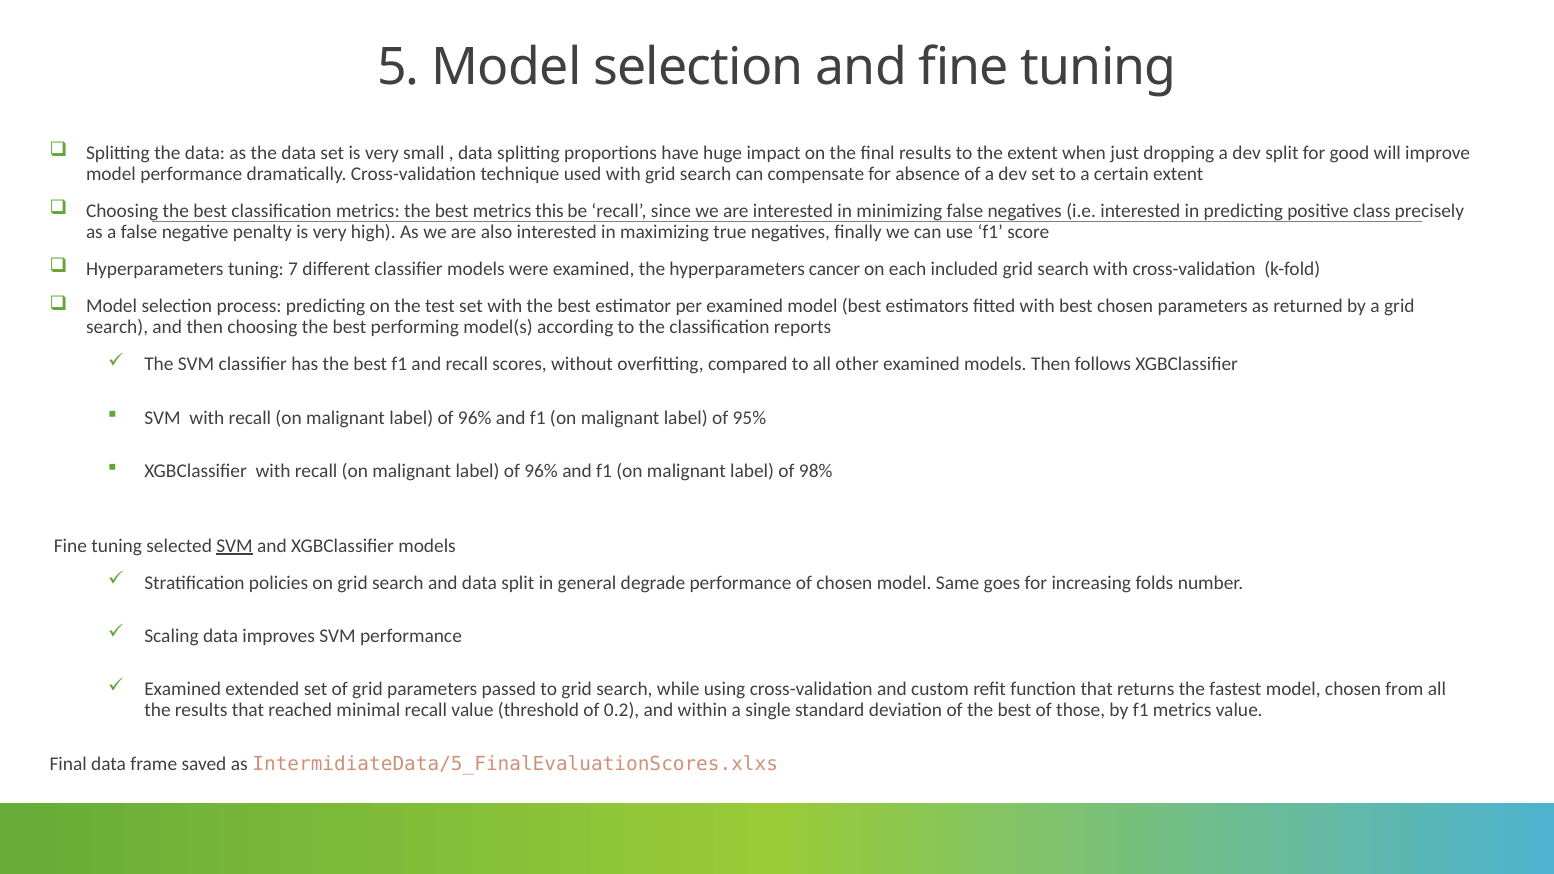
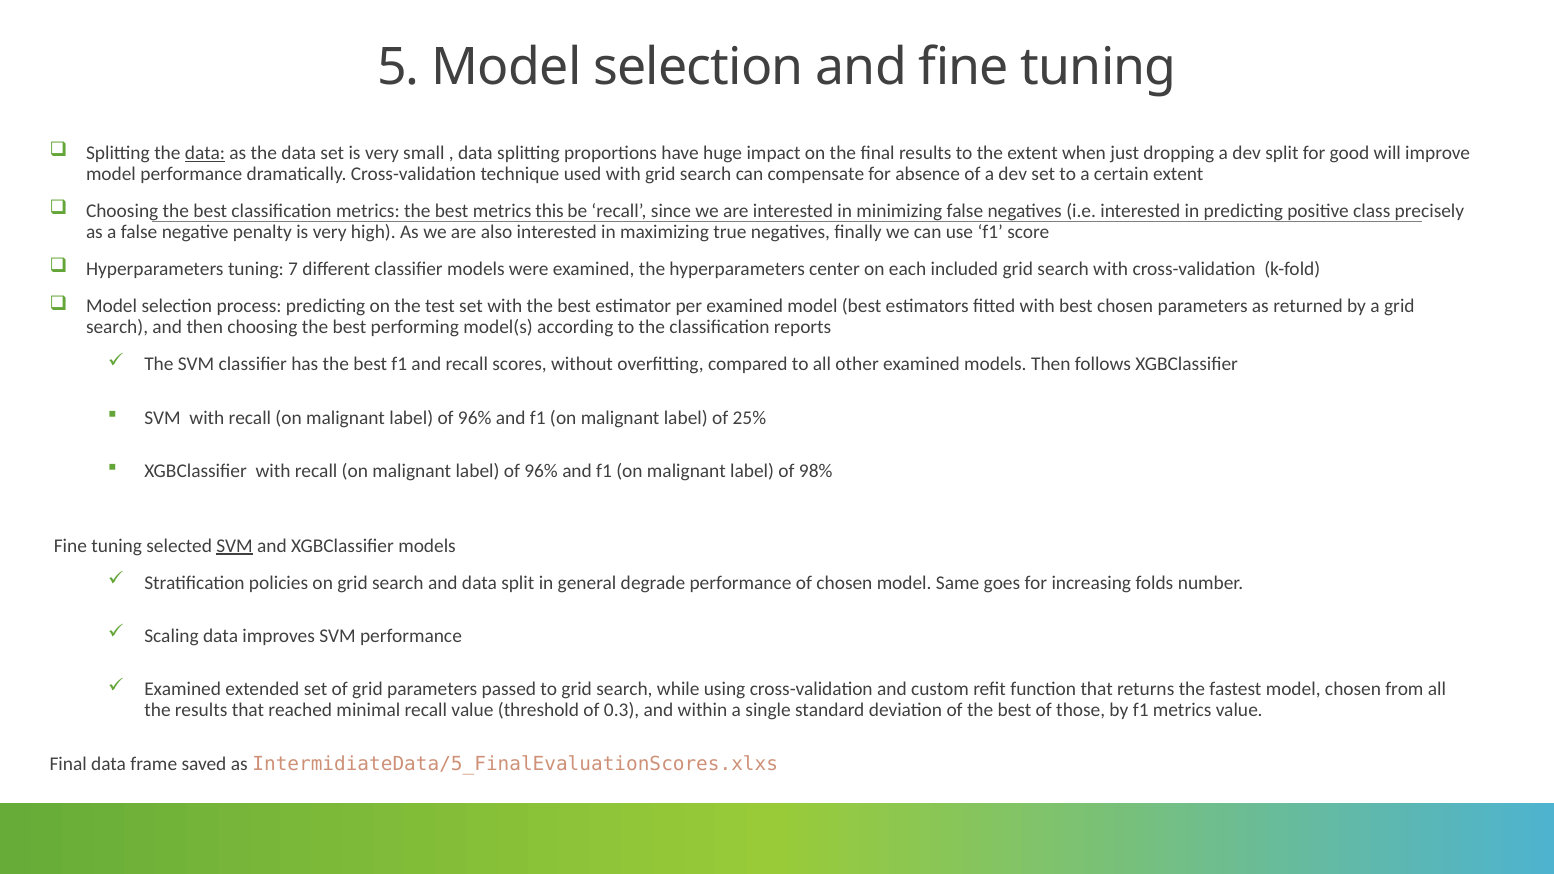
data at (205, 153) underline: none -> present
cancer: cancer -> center
95%: 95% -> 25%
0.2: 0.2 -> 0.3
